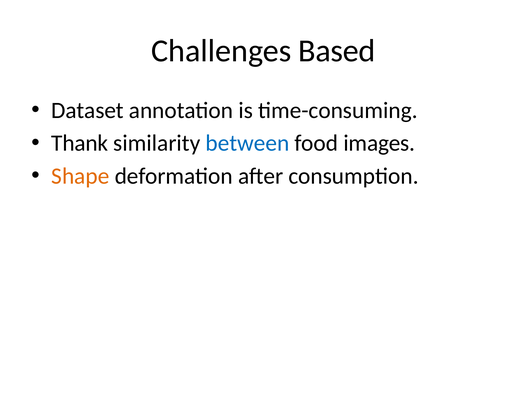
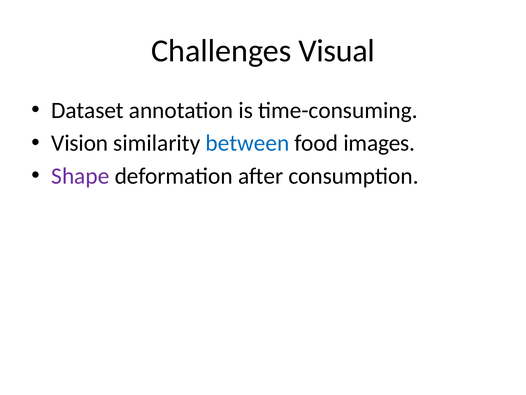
Based: Based -> Visual
Thank: Thank -> Vision
Shape colour: orange -> purple
